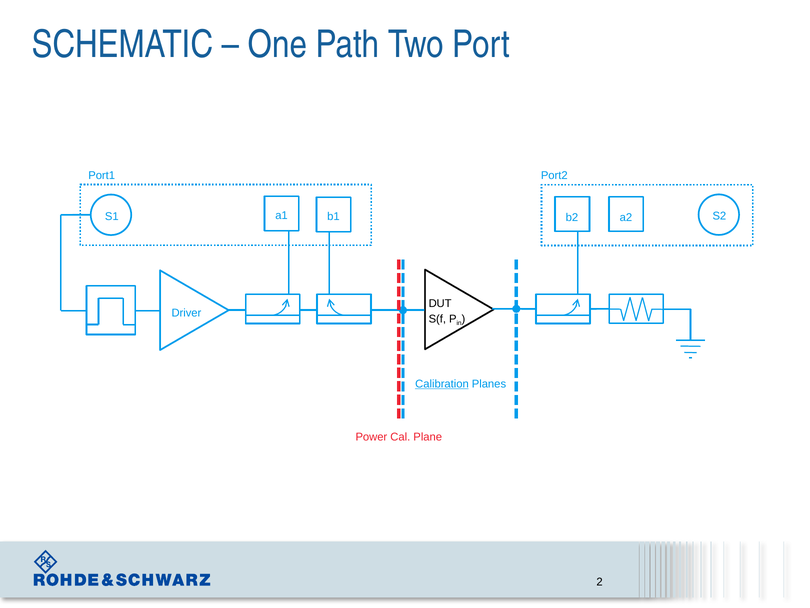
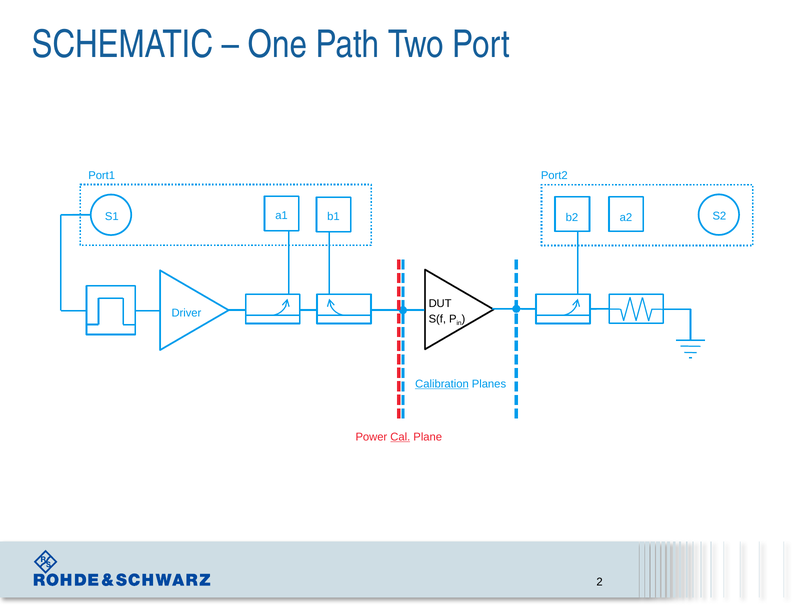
Cal underline: none -> present
